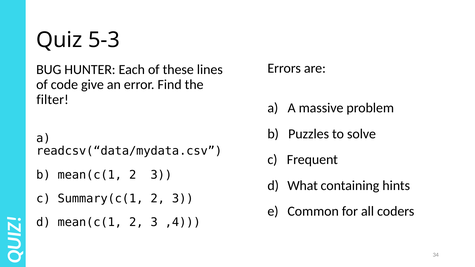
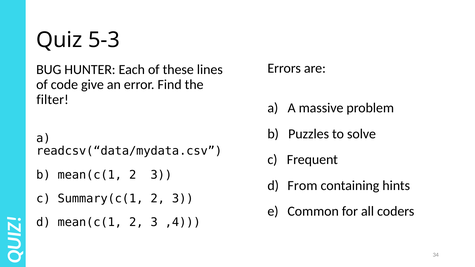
What: What -> From
